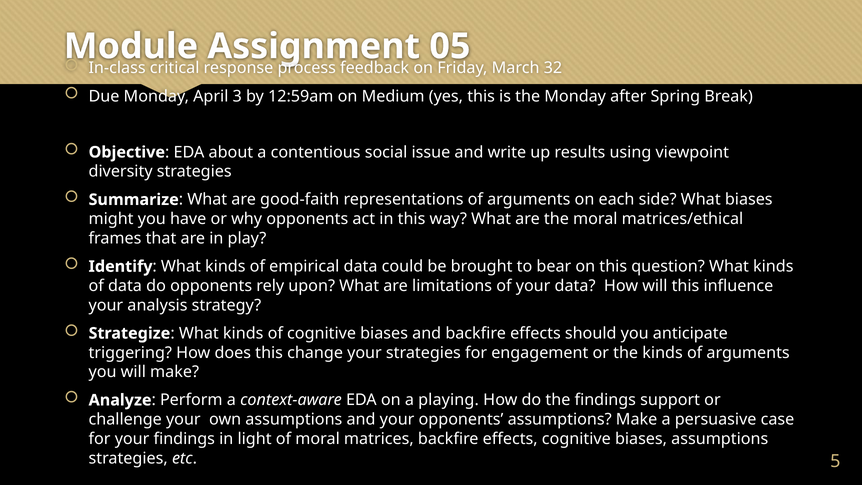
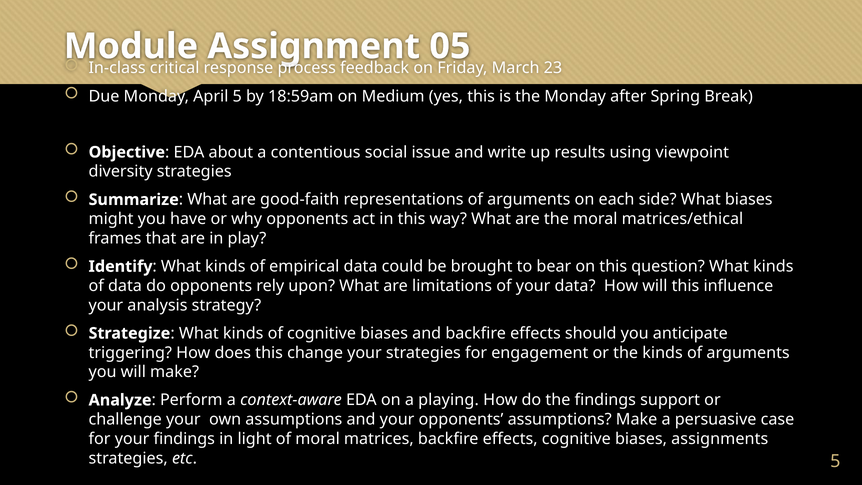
32: 32 -> 23
April 3: 3 -> 5
12:59am: 12:59am -> 18:59am
biases assumptions: assumptions -> assignments
